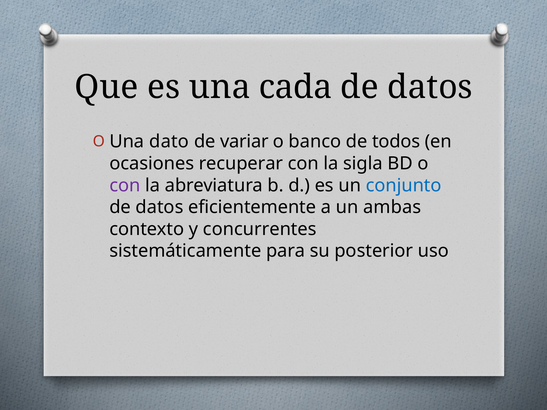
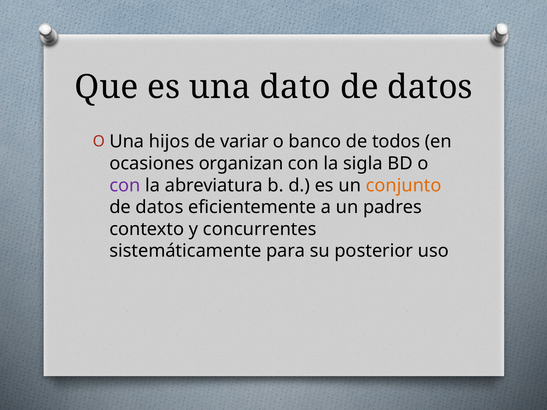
cada: cada -> dato
dato: dato -> hijos
recuperar: recuperar -> organizan
conjunto colour: blue -> orange
ambas: ambas -> padres
